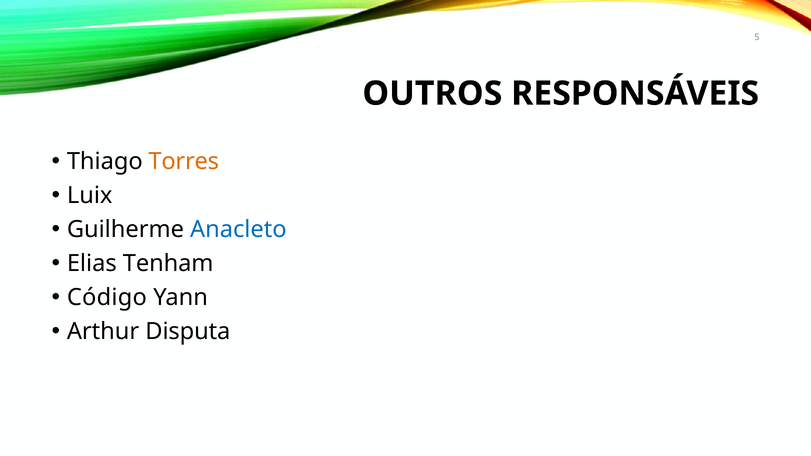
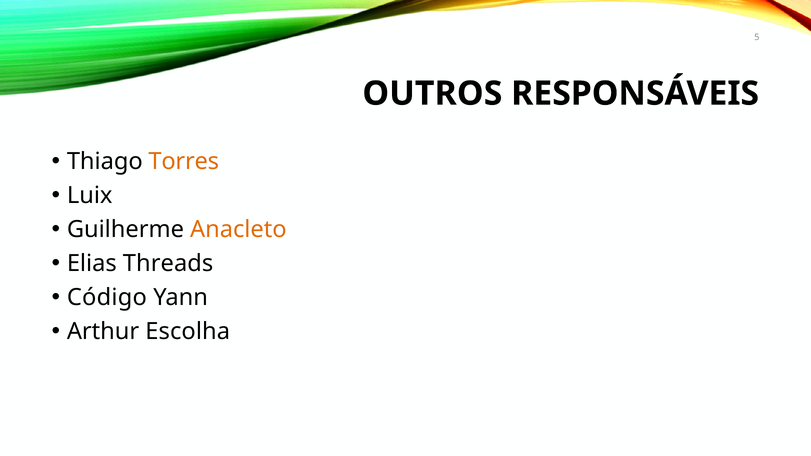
Anacleto colour: blue -> orange
Tenham: Tenham -> Threads
Disputa: Disputa -> Escolha
